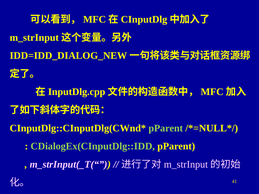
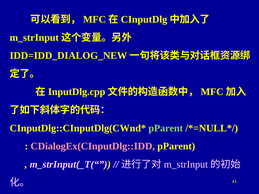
CDialogEx(CInputDlg::IDD colour: light green -> pink
